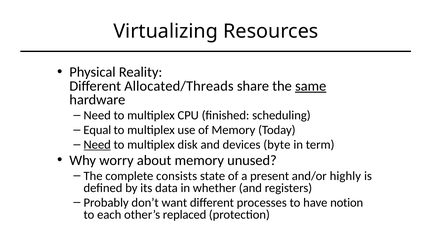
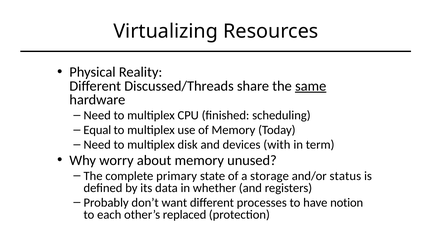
Allocated/Threads: Allocated/Threads -> Discussed/Threads
Need at (97, 145) underline: present -> none
byte: byte -> with
consists: consists -> primary
present: present -> storage
highly: highly -> status
